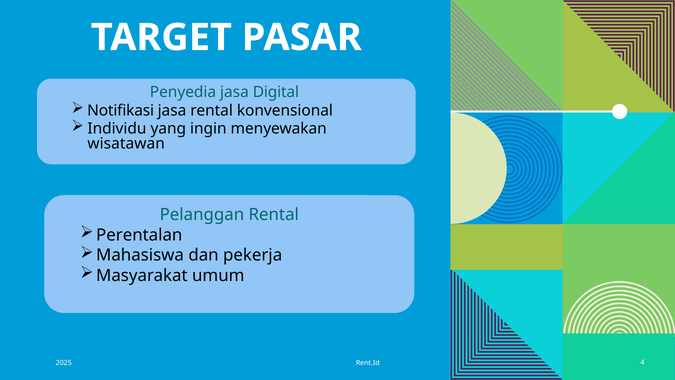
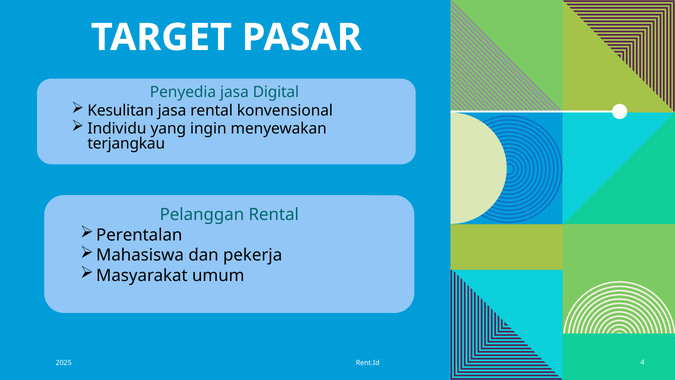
Notifikasi: Notifikasi -> Kesulitan
wisatawan: wisatawan -> terjangkau
